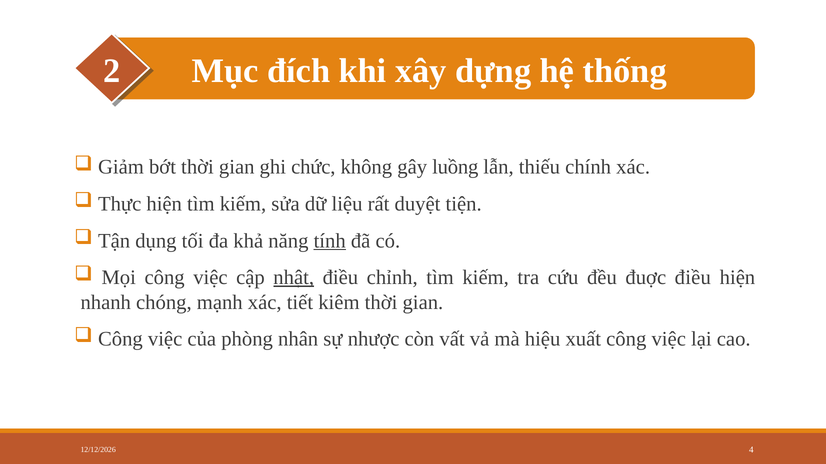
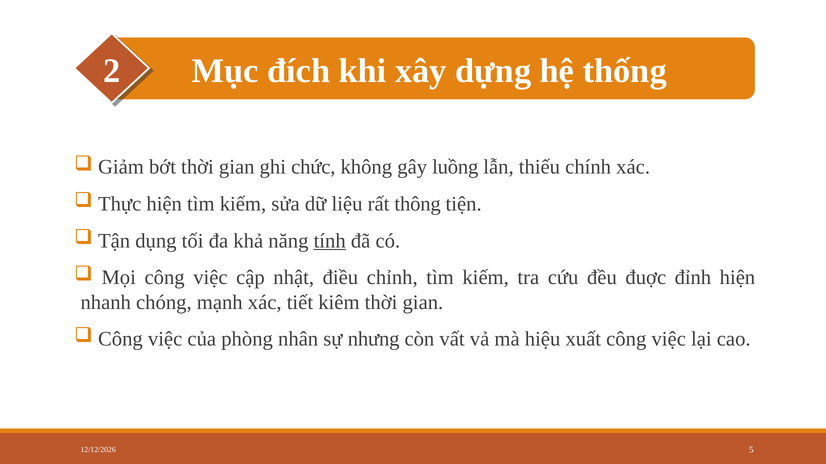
duyệt: duyệt -> thông
nhật underline: present -> none
đuợc điều: điều -> đỉnh
nhược: nhược -> nhưng
4: 4 -> 5
